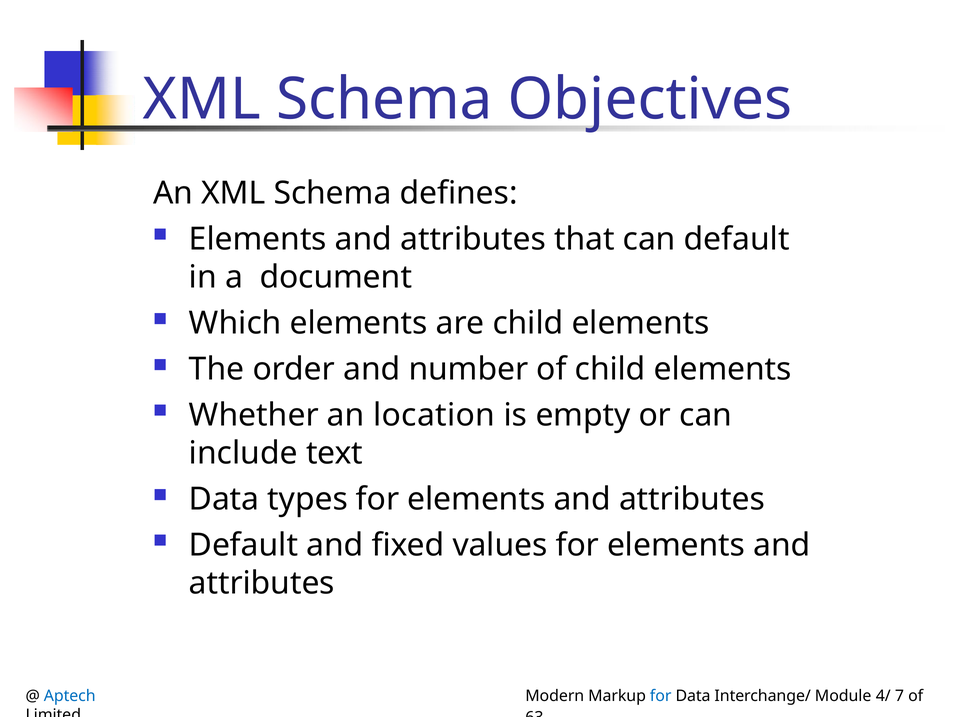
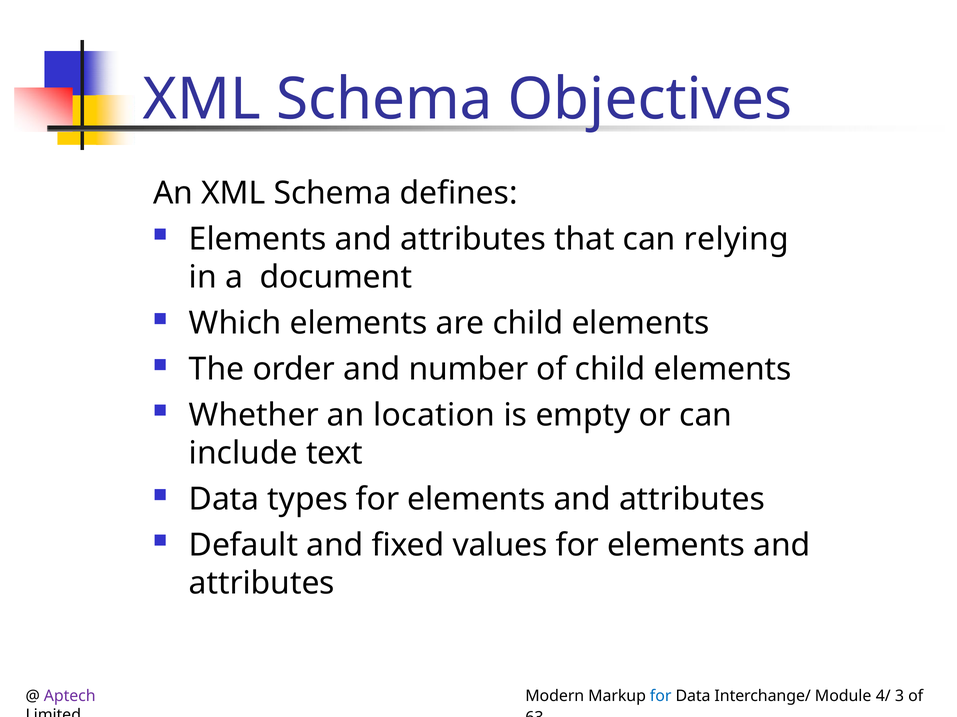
can default: default -> relying
Aptech colour: blue -> purple
7: 7 -> 3
